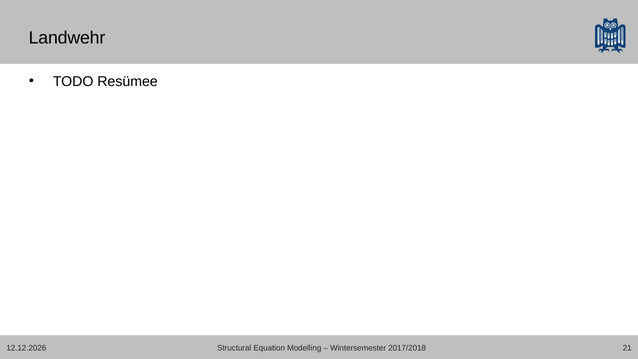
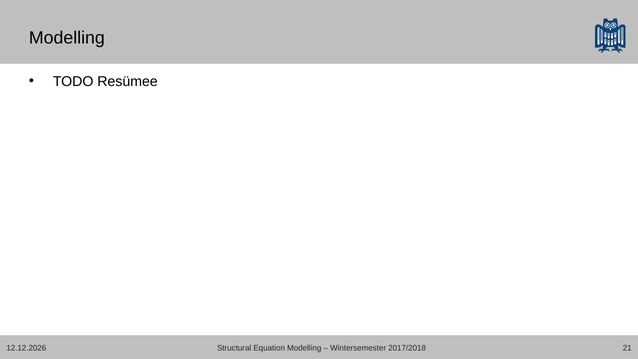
Landwehr at (67, 38): Landwehr -> Modelling
